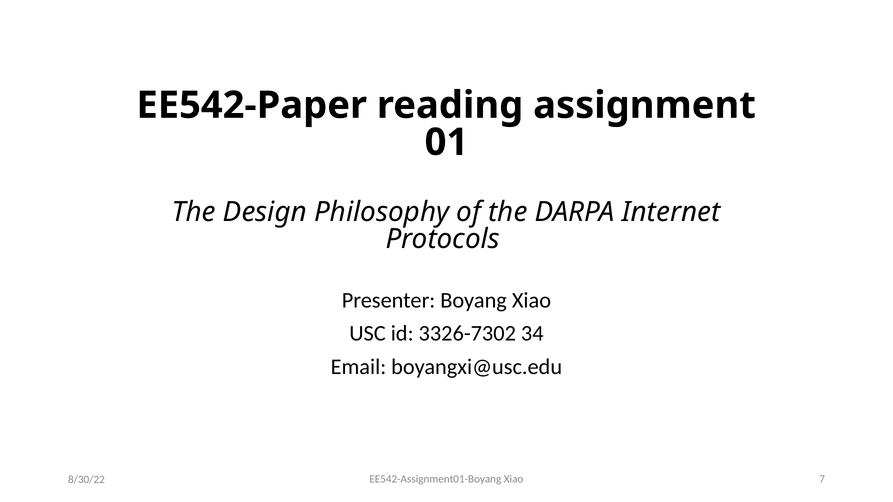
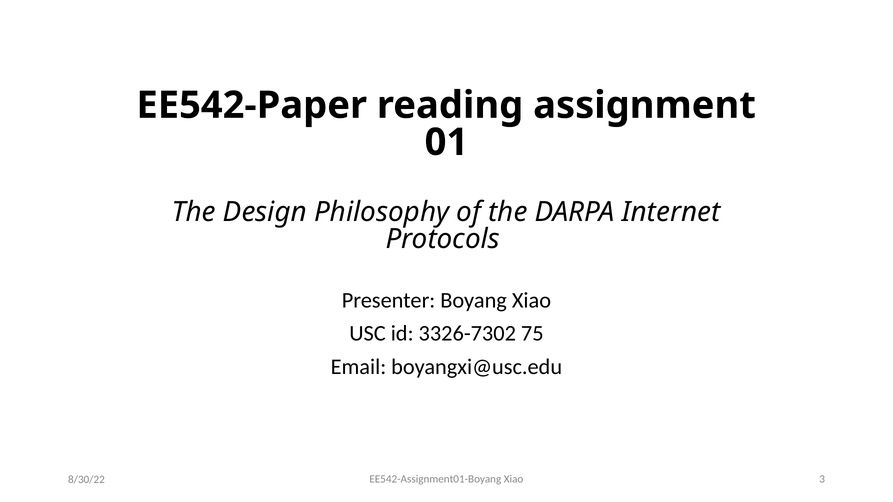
34: 34 -> 75
7: 7 -> 3
